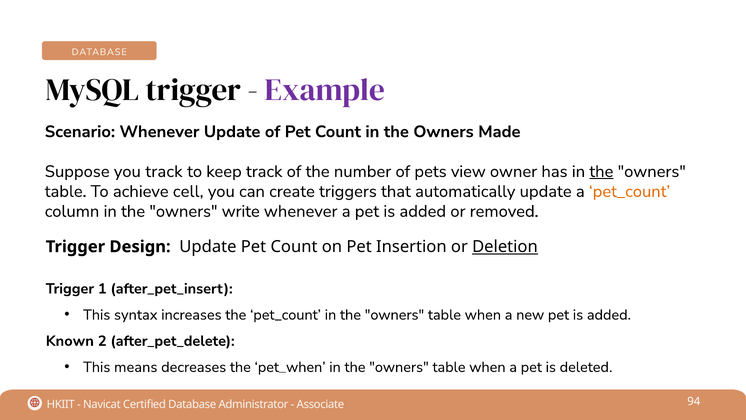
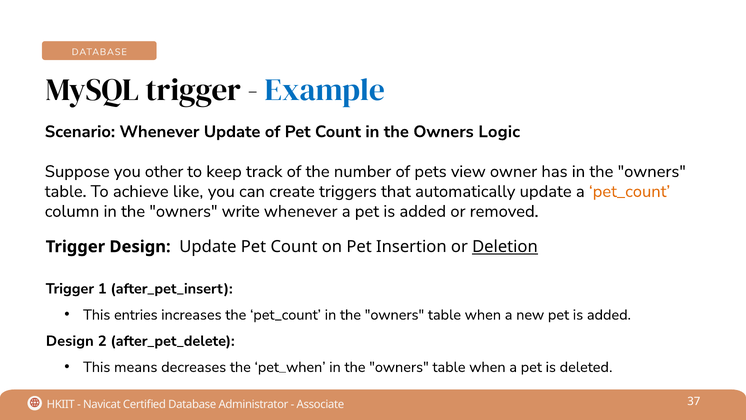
Example colour: purple -> blue
Made: Made -> Logic
you track: track -> other
the at (601, 171) underline: present -> none
cell: cell -> like
syntax: syntax -> entries
Known at (70, 341): Known -> Design
94: 94 -> 37
